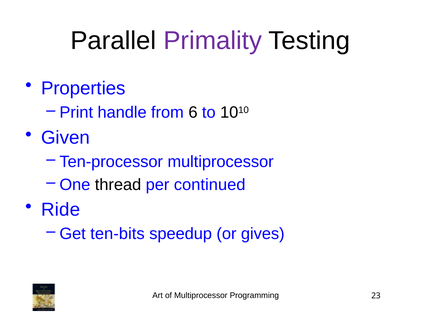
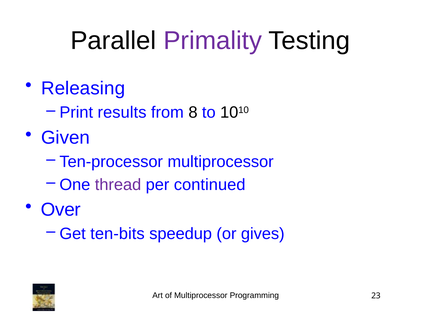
Properties: Properties -> Releasing
handle: handle -> results
6: 6 -> 8
thread colour: black -> purple
Ride: Ride -> Over
